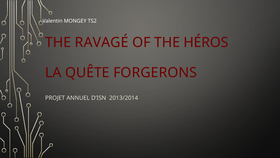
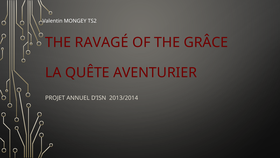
HÉROS: HÉROS -> GRÂCE
FORGERONS: FORGERONS -> AVENTURIER
